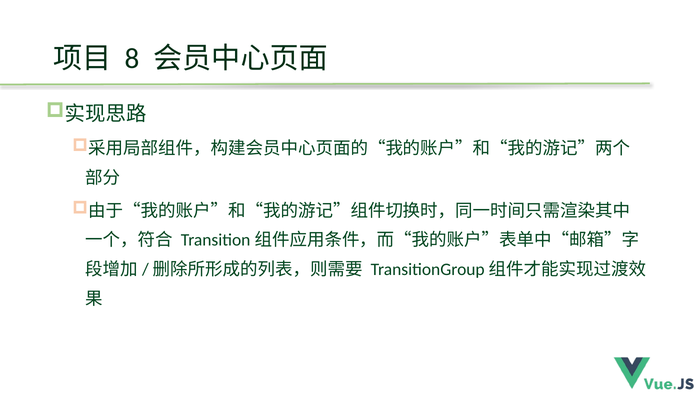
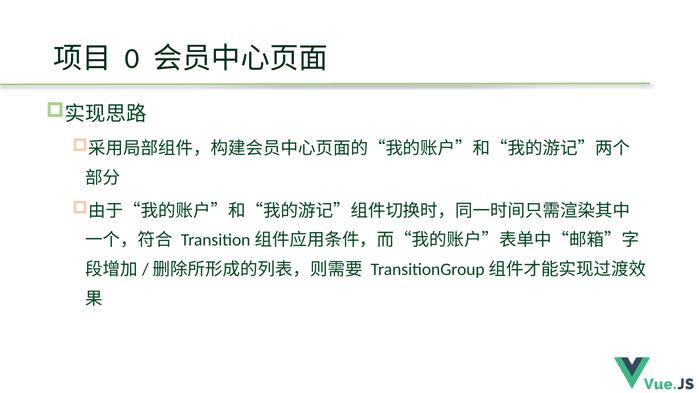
8: 8 -> 0
